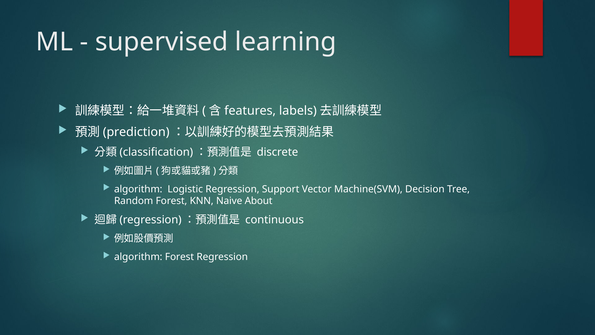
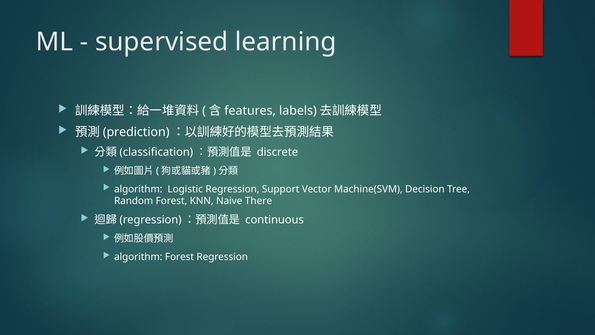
About: About -> There
